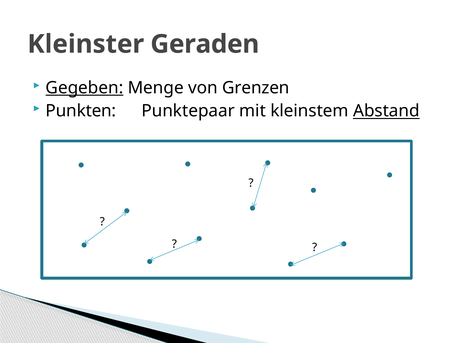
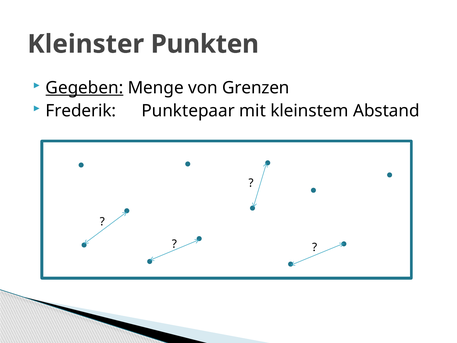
Geraden: Geraden -> Punkten
Punkten: Punkten -> Frederik
Abstand underline: present -> none
